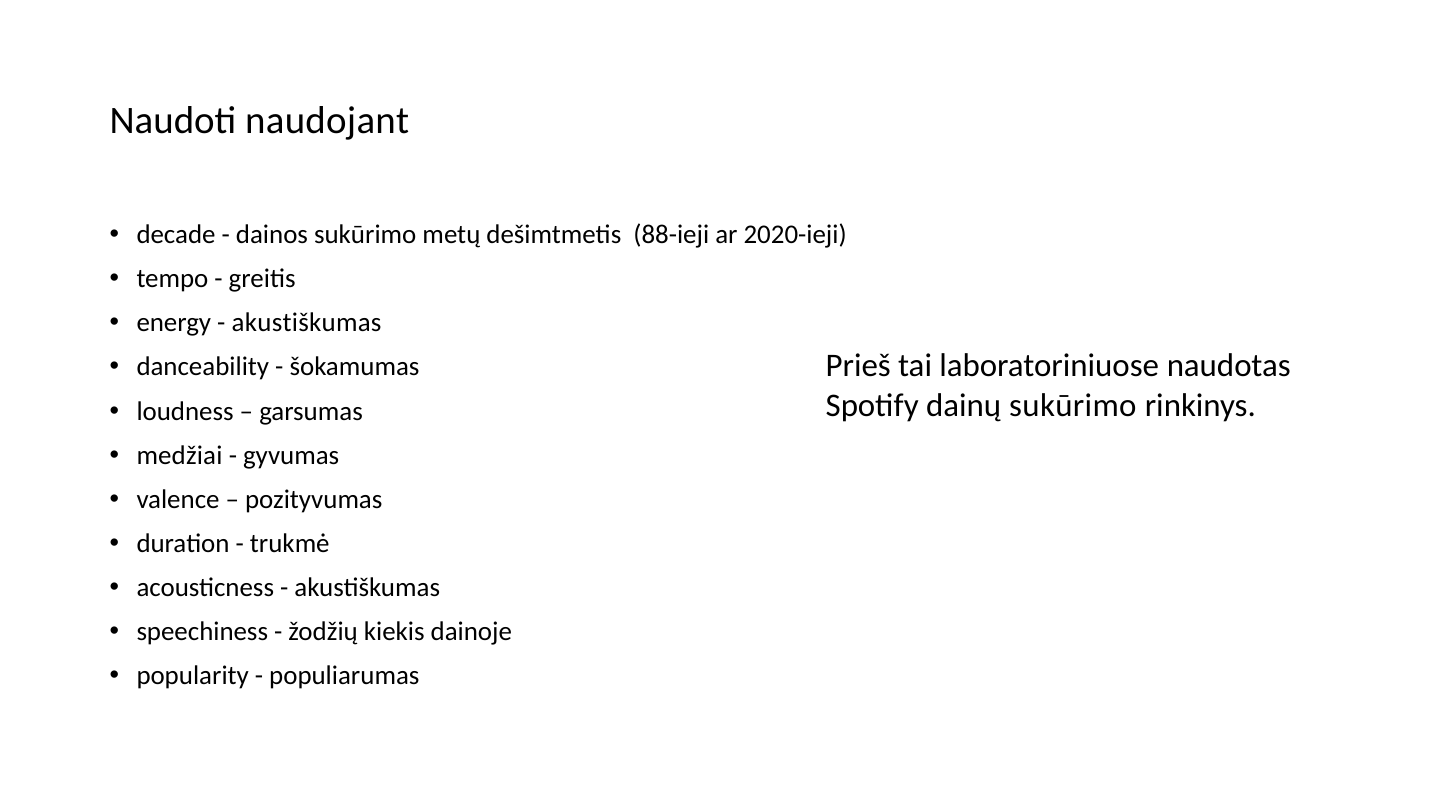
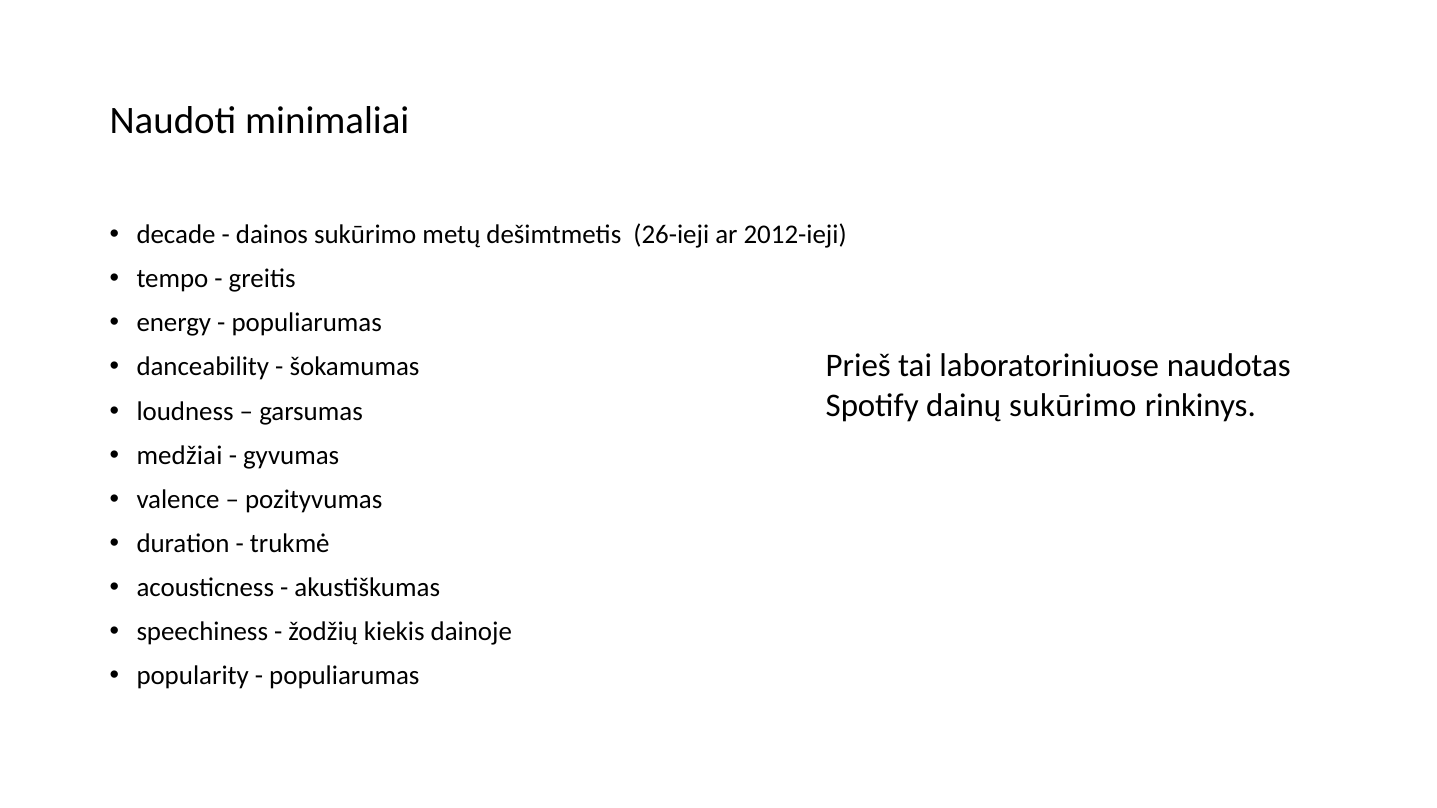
naudojant: naudojant -> minimaliai
88-ieji: 88-ieji -> 26-ieji
2020-ieji: 2020-ieji -> 2012-ieji
akustiškumas at (307, 323): akustiškumas -> populiarumas
